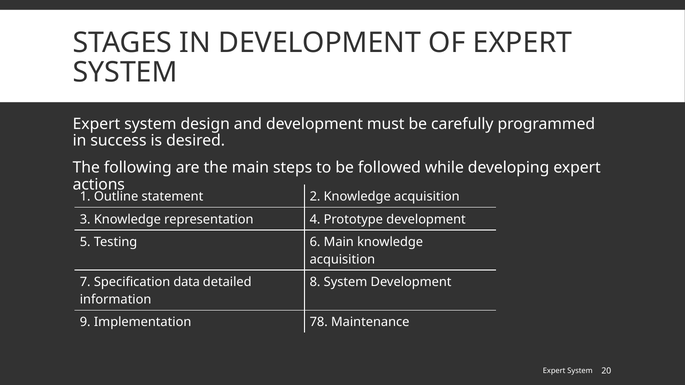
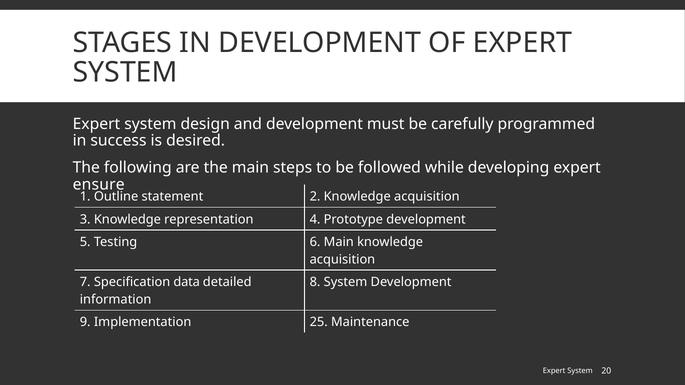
actions: actions -> ensure
78: 78 -> 25
